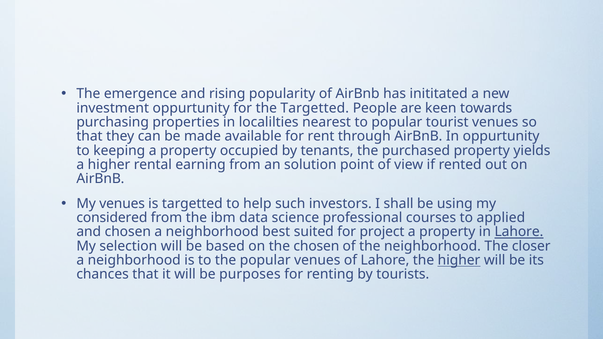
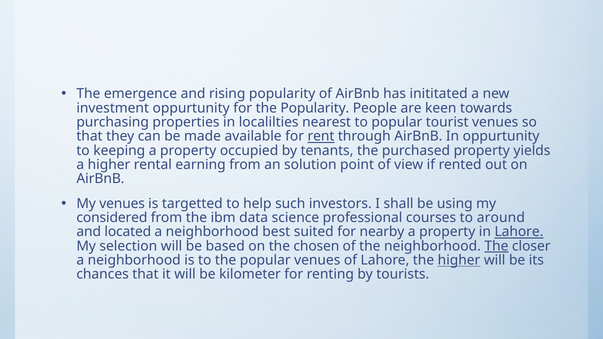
the Targetted: Targetted -> Popularity
rent underline: none -> present
applied: applied -> around
and chosen: chosen -> located
project: project -> nearby
The at (496, 246) underline: none -> present
purposes: purposes -> kilometer
